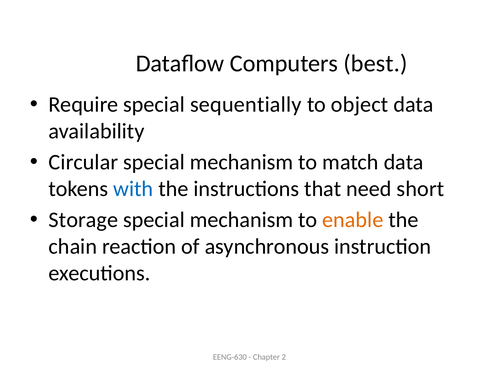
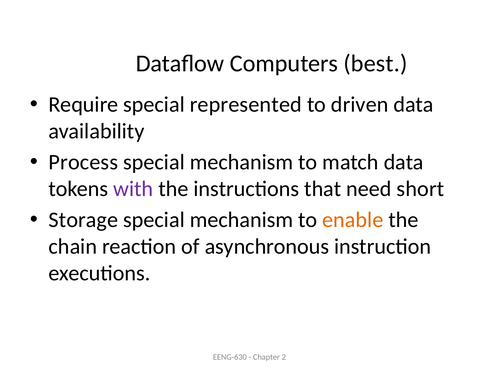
sequentially: sequentially -> represented
object: object -> driven
Circular: Circular -> Process
with colour: blue -> purple
